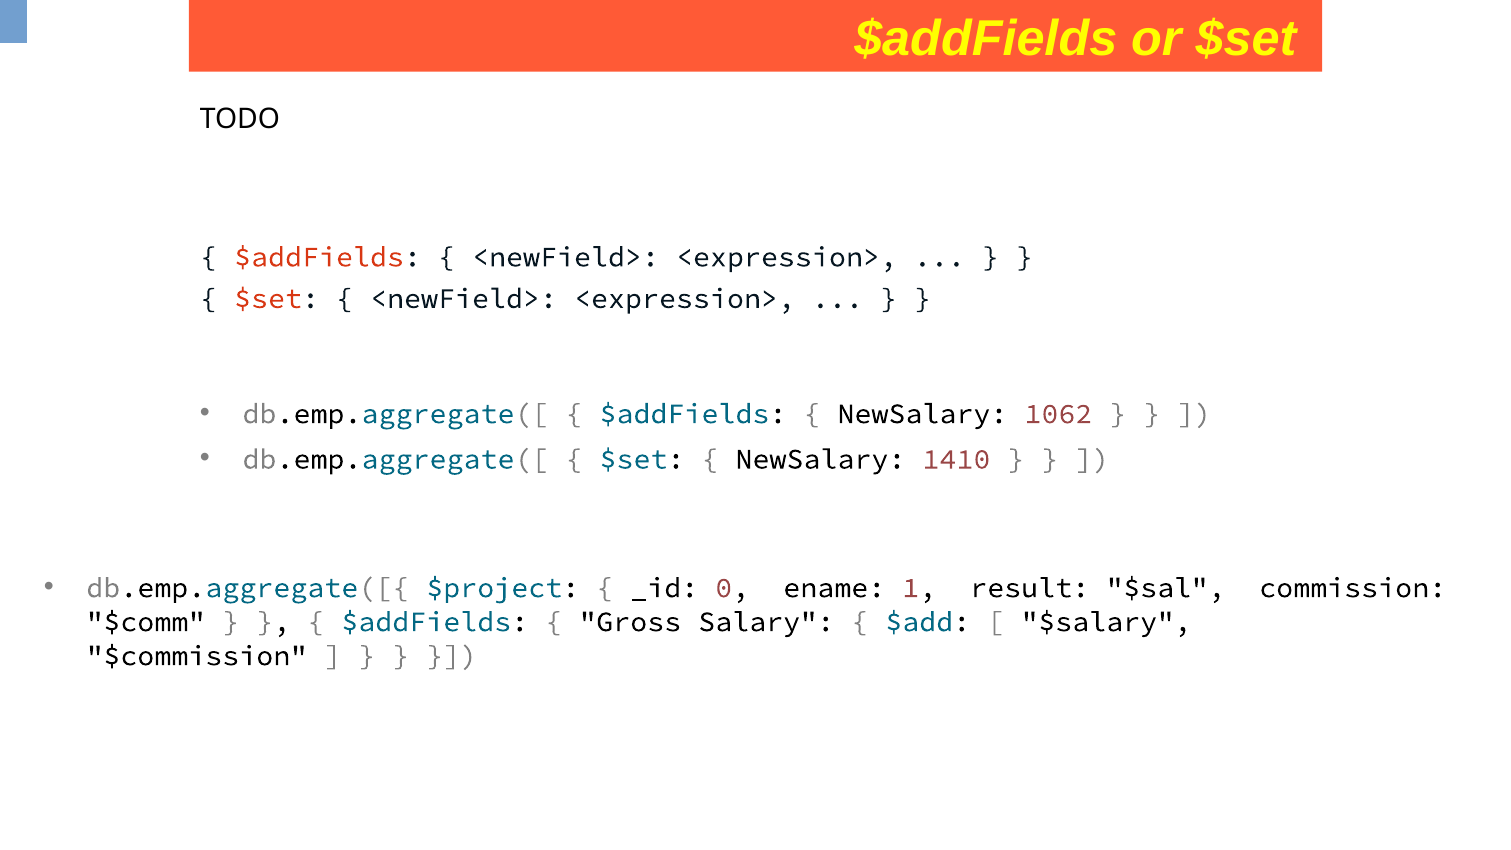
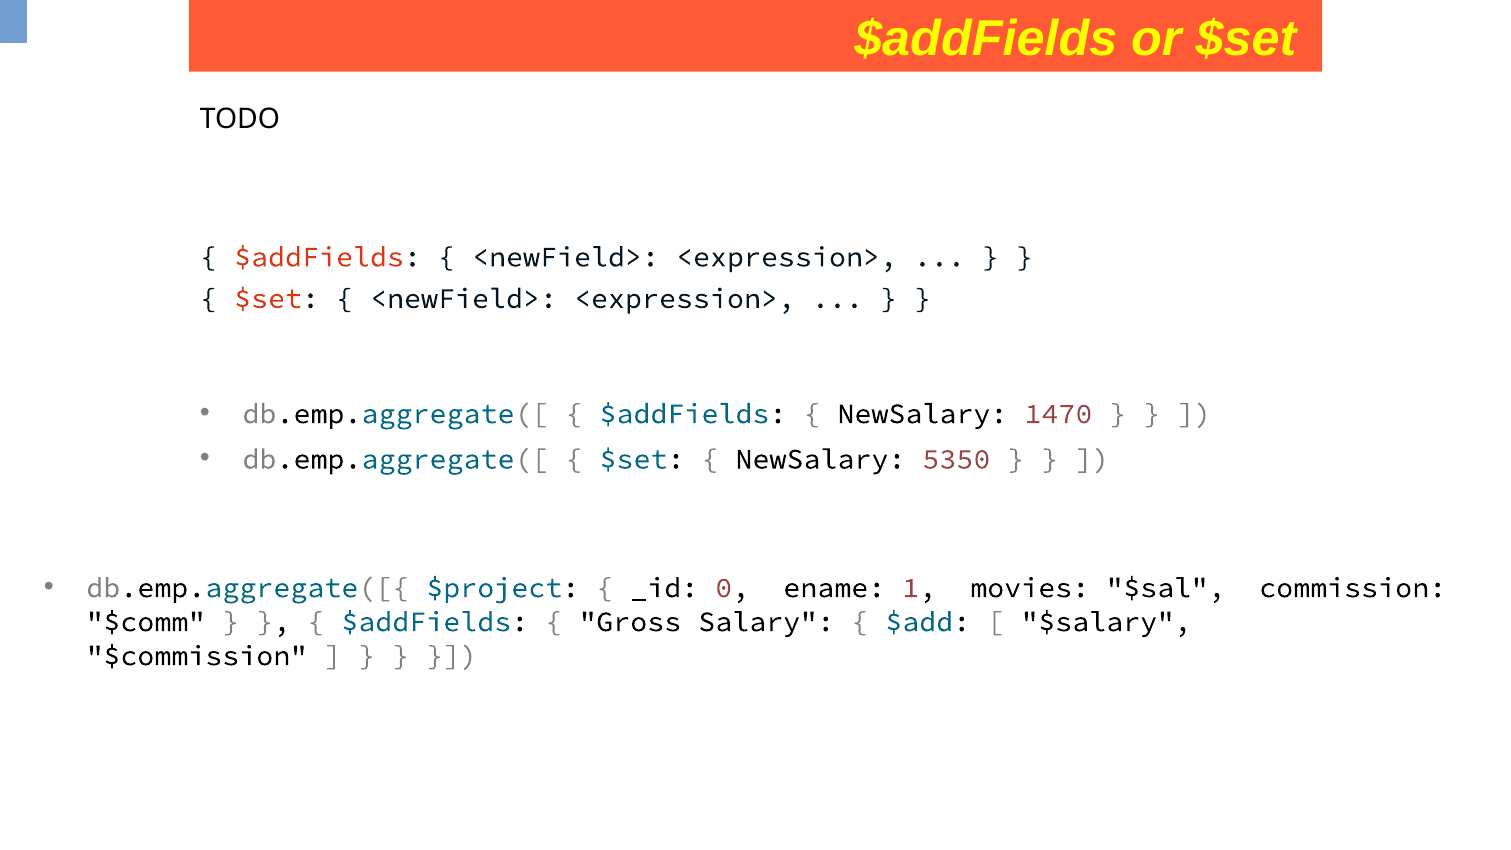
1062: 1062 -> 1470
1410: 1410 -> 5350
result: result -> movies
